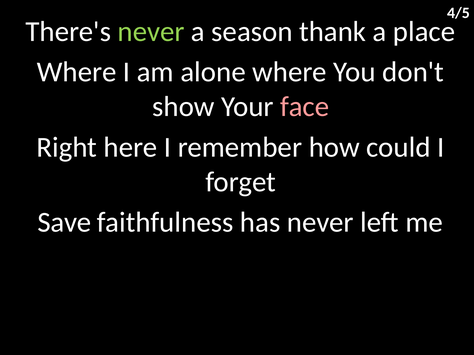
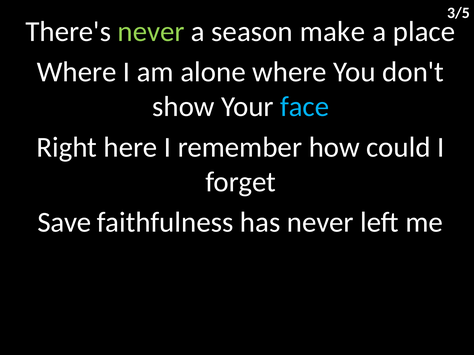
4/5: 4/5 -> 3/5
thank: thank -> make
face colour: pink -> light blue
